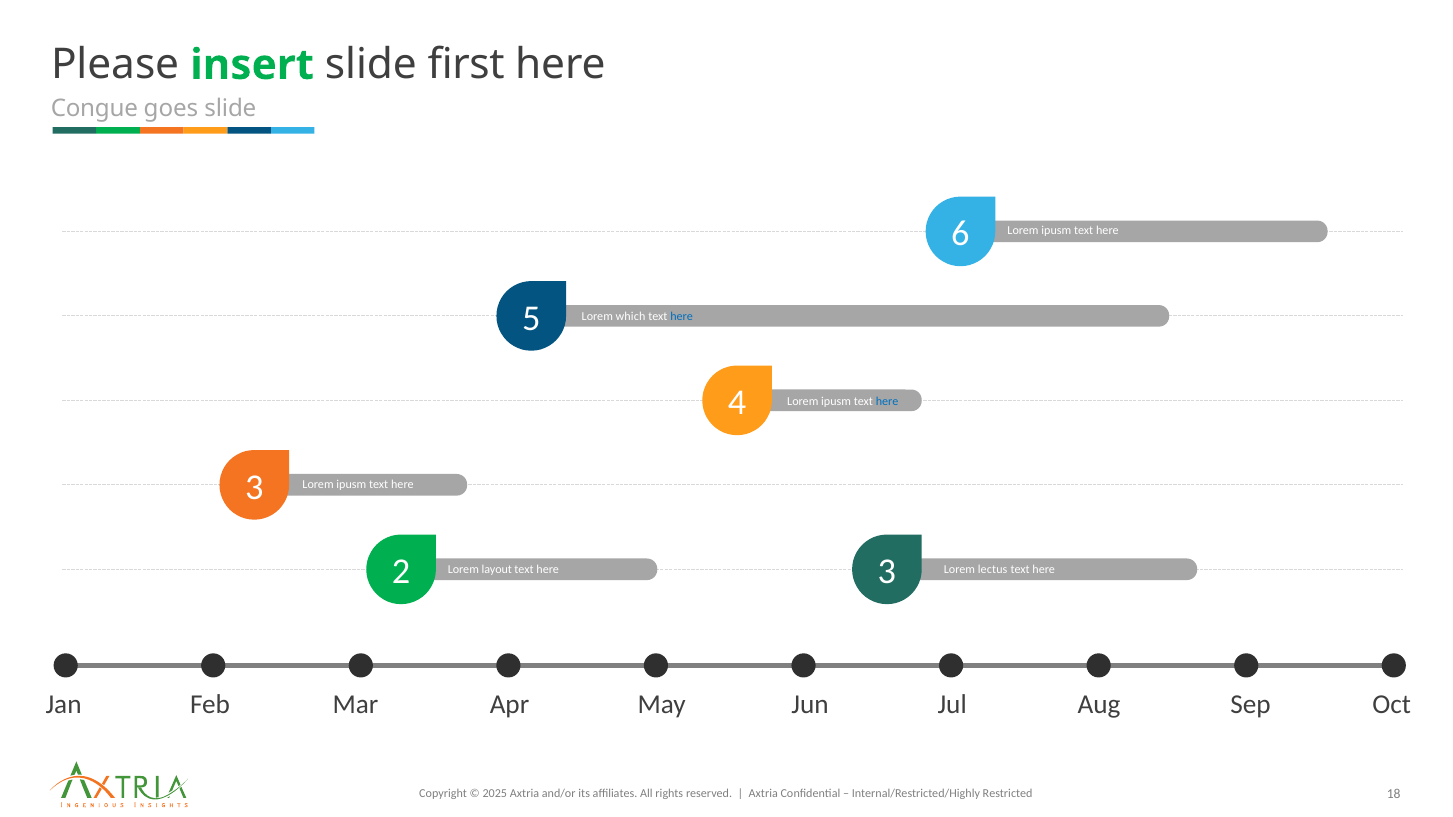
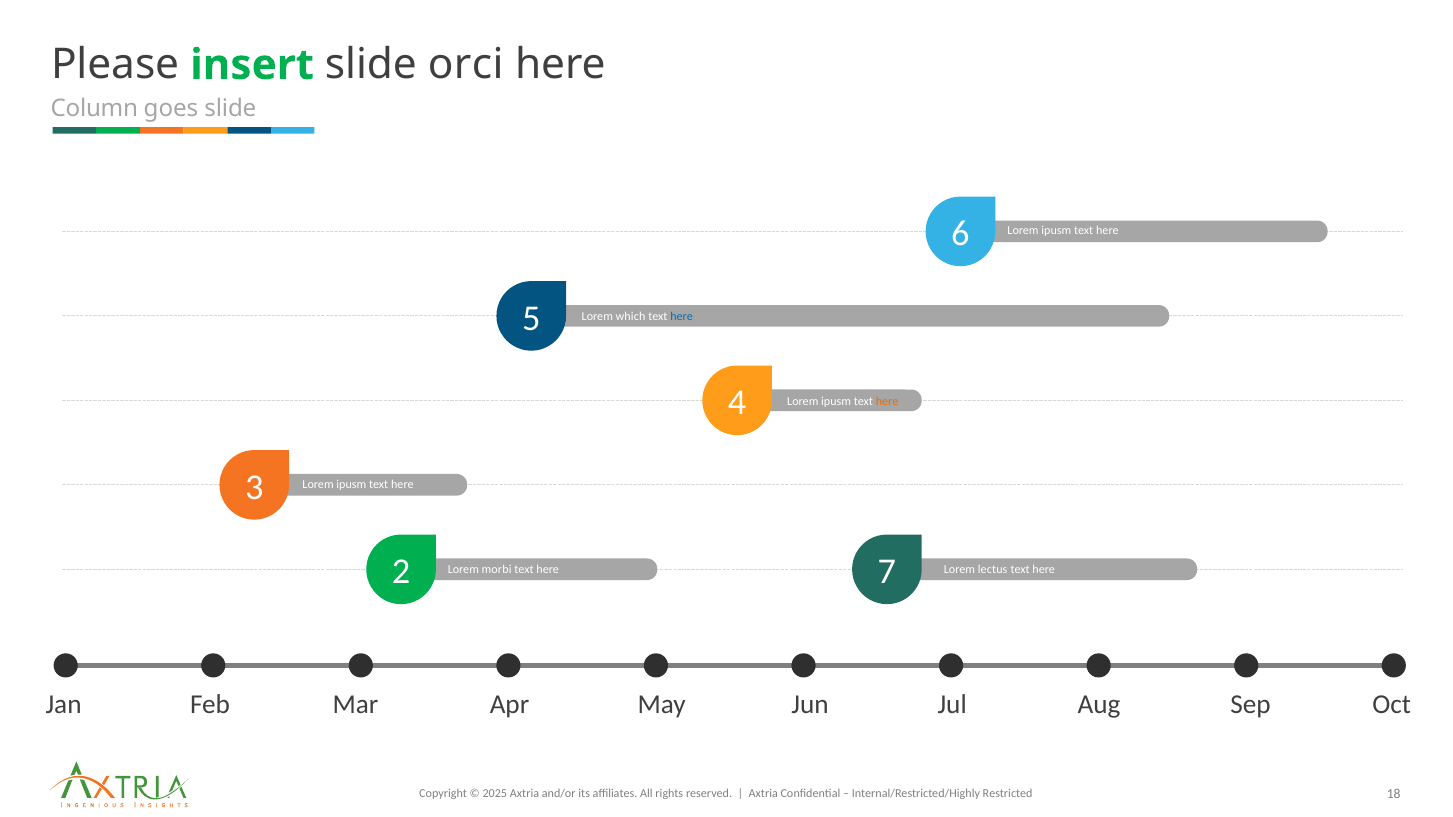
first: first -> orci
Congue: Congue -> Column
here at (887, 401) colour: blue -> orange
2 3: 3 -> 7
layout: layout -> morbi
